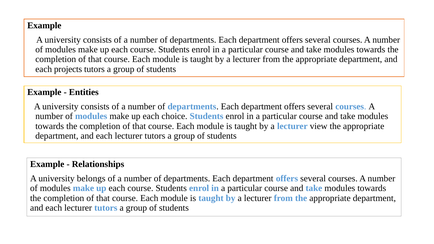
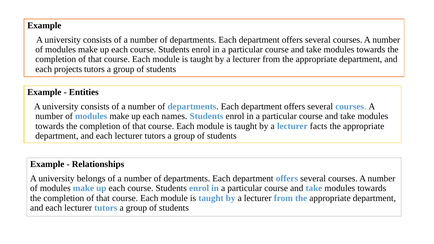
choice: choice -> names
view: view -> facts
